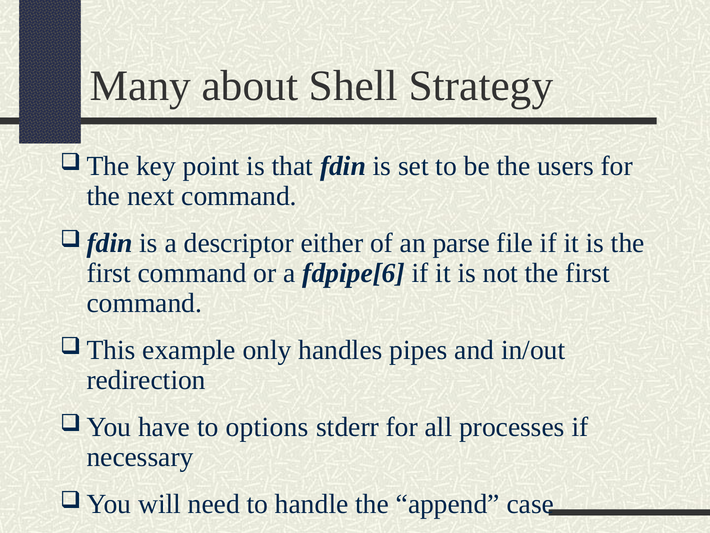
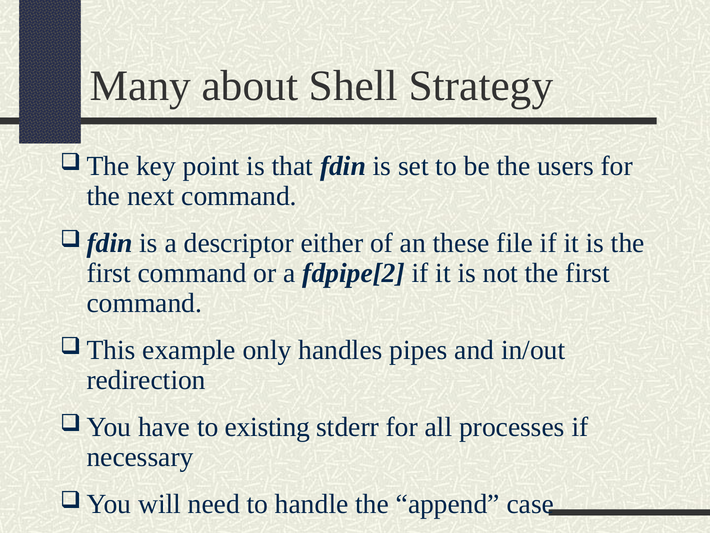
parse: parse -> these
fdpipe[6: fdpipe[6 -> fdpipe[2
options: options -> existing
